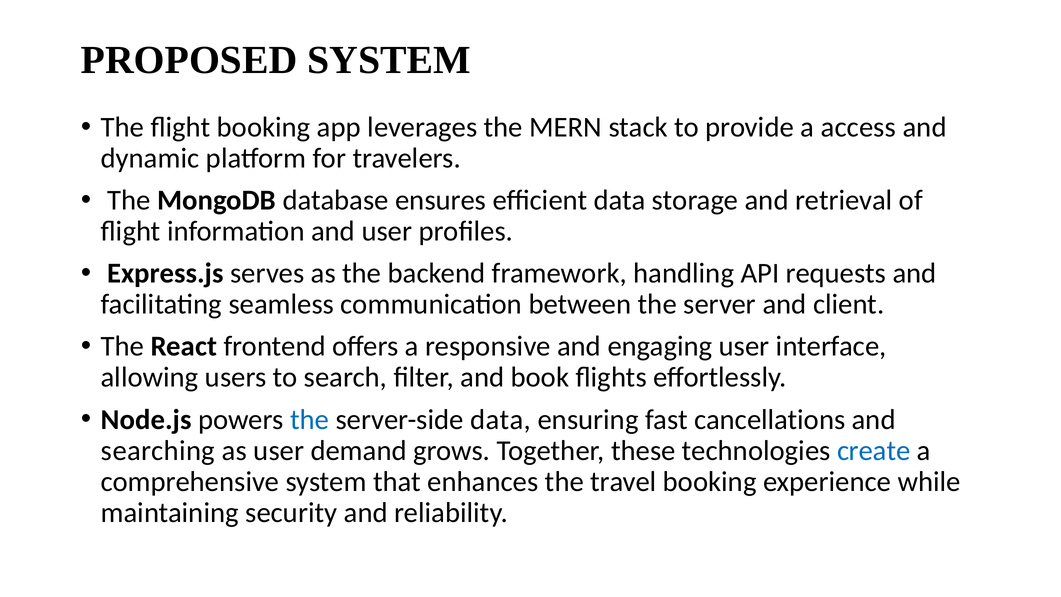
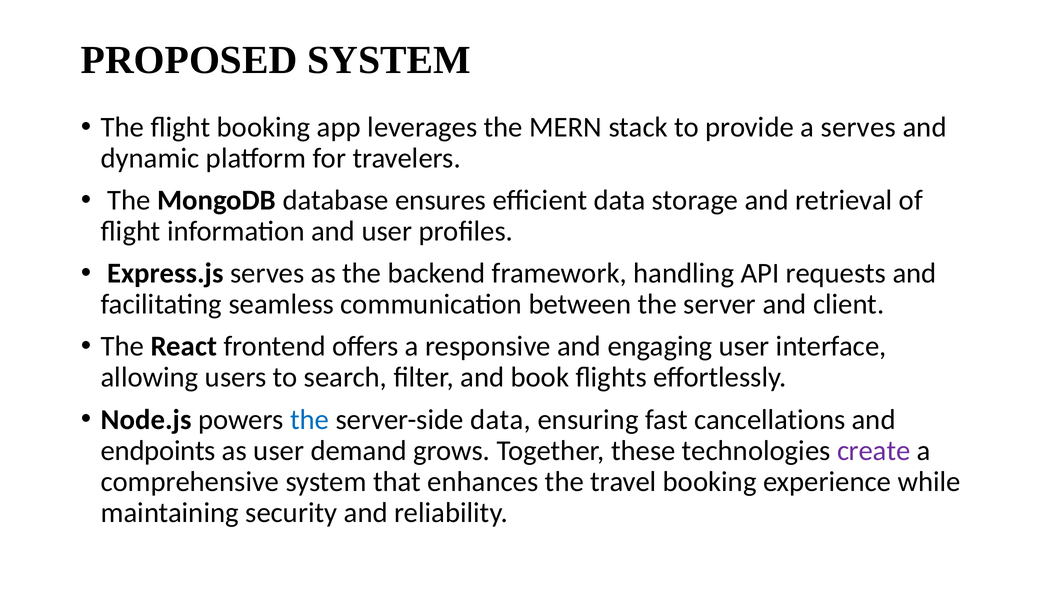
a access: access -> serves
searching: searching -> endpoints
create colour: blue -> purple
